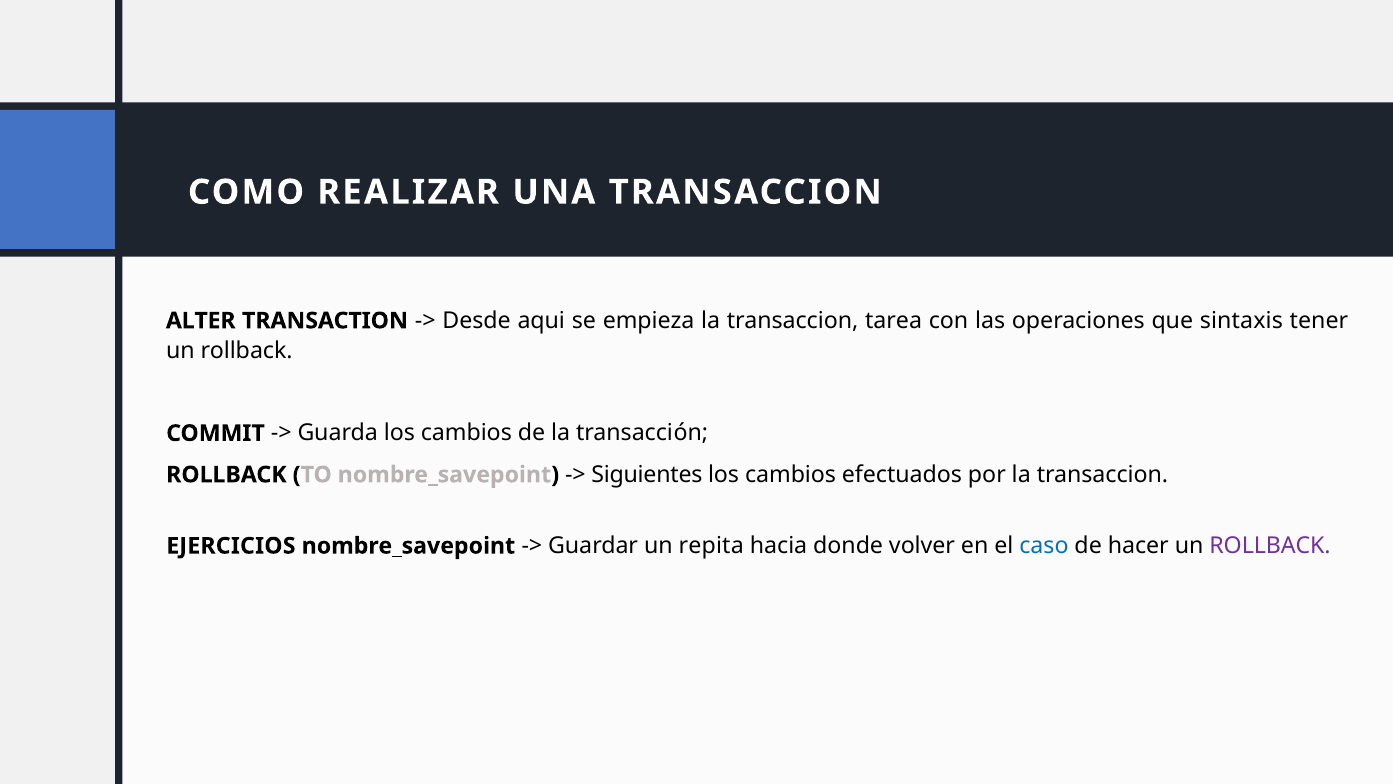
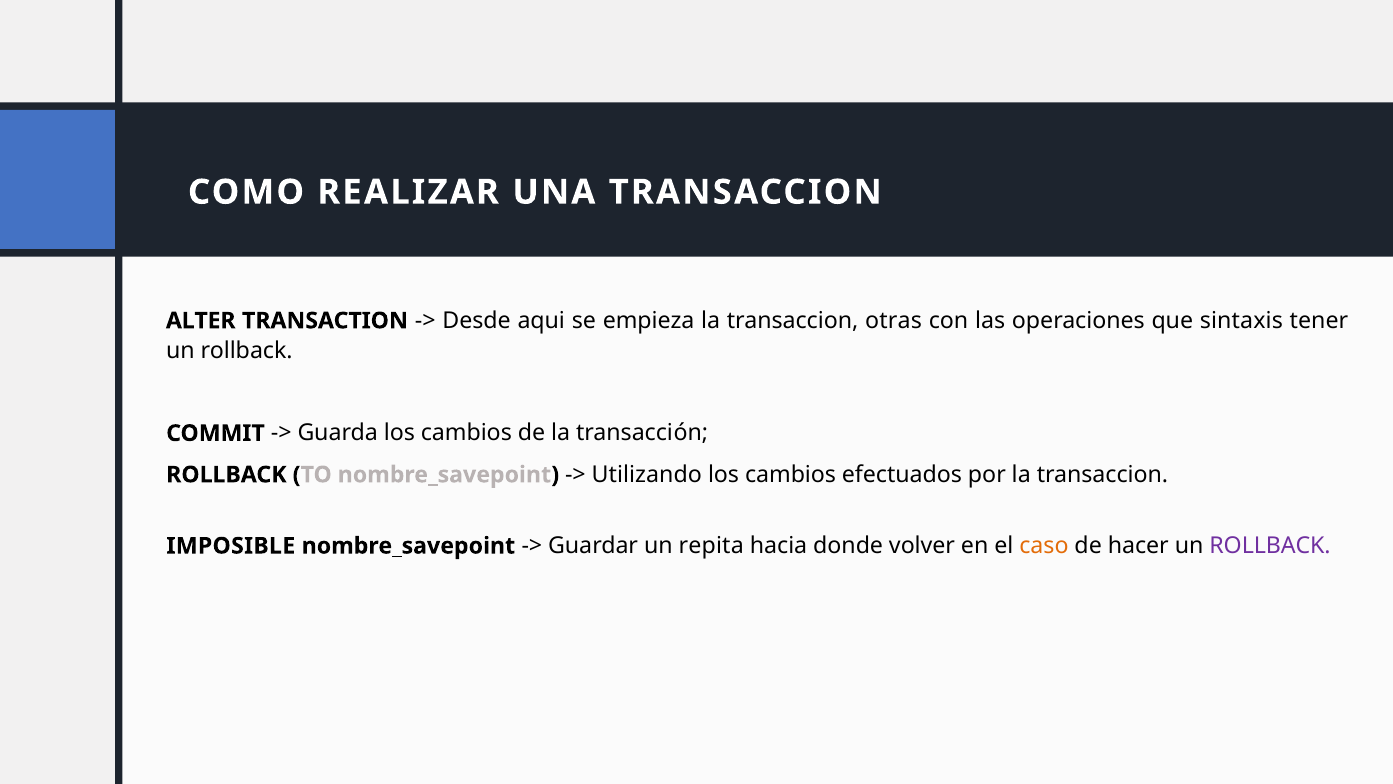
tarea: tarea -> otras
Siguientes: Siguientes -> Utilizando
EJERCICIOS: EJERCICIOS -> IMPOSIBLE
caso colour: blue -> orange
